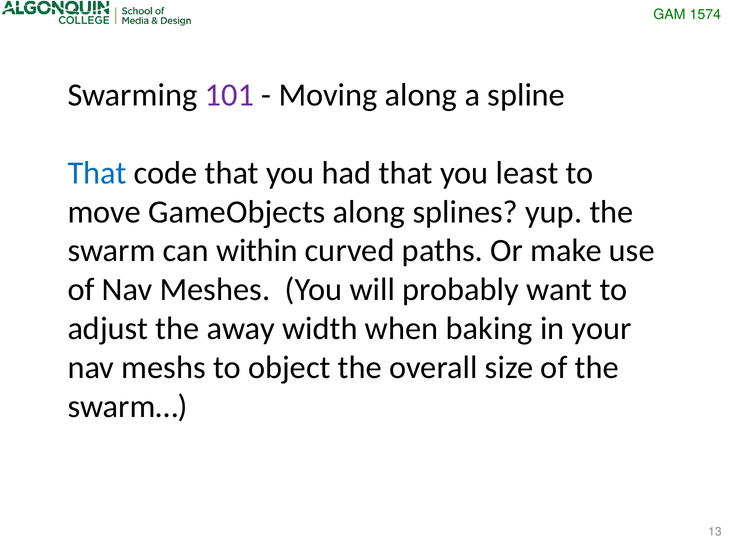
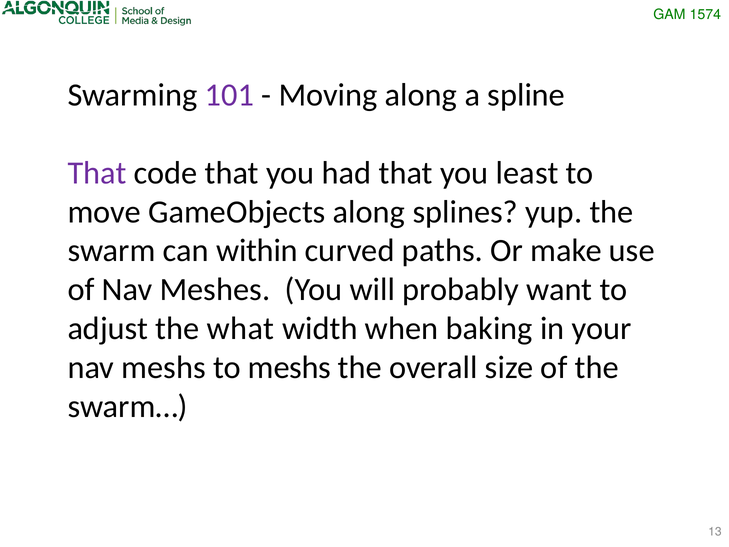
That at (97, 173) colour: blue -> purple
away: away -> what
to object: object -> meshs
